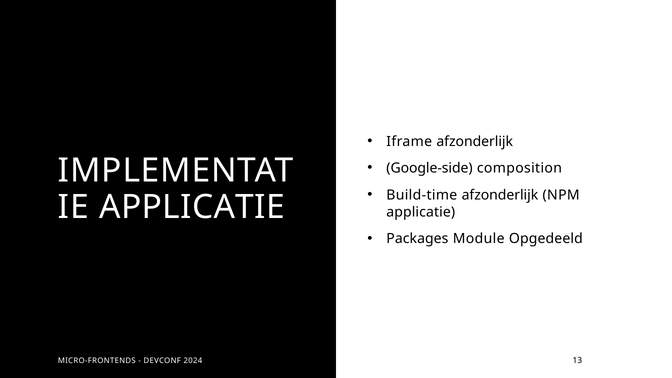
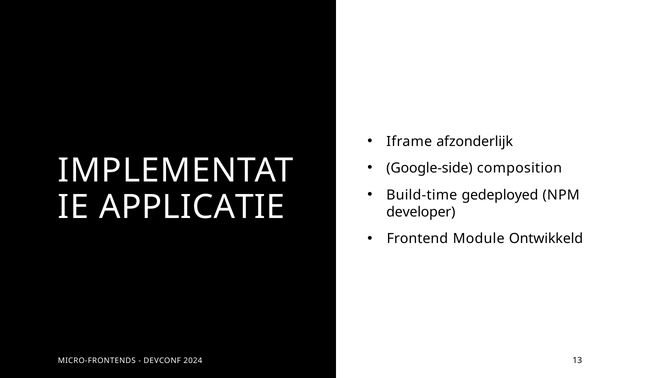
Build-time afzonderlijk: afzonderlijk -> gedeployed
applicatie at (421, 212): applicatie -> developer
Packages: Packages -> Frontend
Opgedeeld: Opgedeeld -> Ontwikkeld
